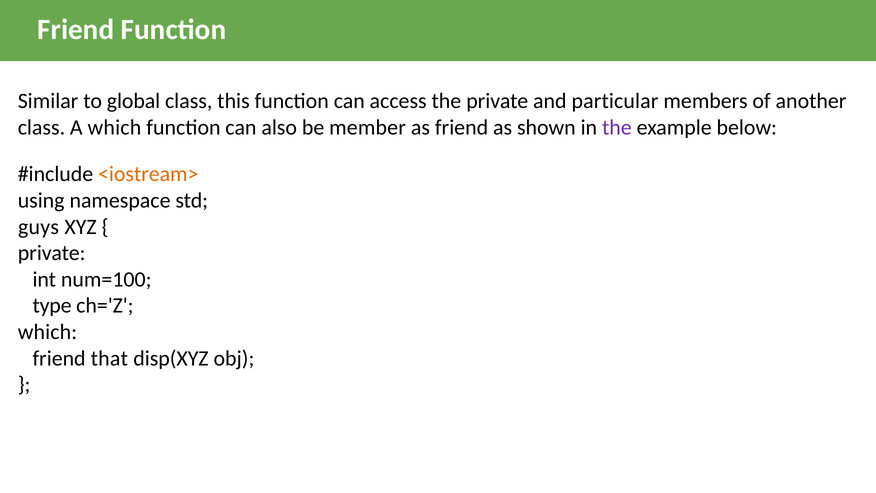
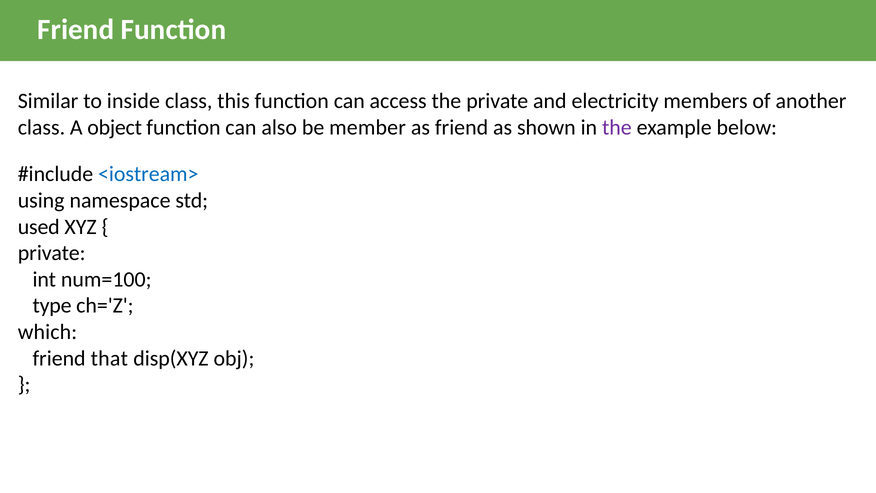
global: global -> inside
particular: particular -> electricity
A which: which -> object
<iostream> colour: orange -> blue
guys: guys -> used
